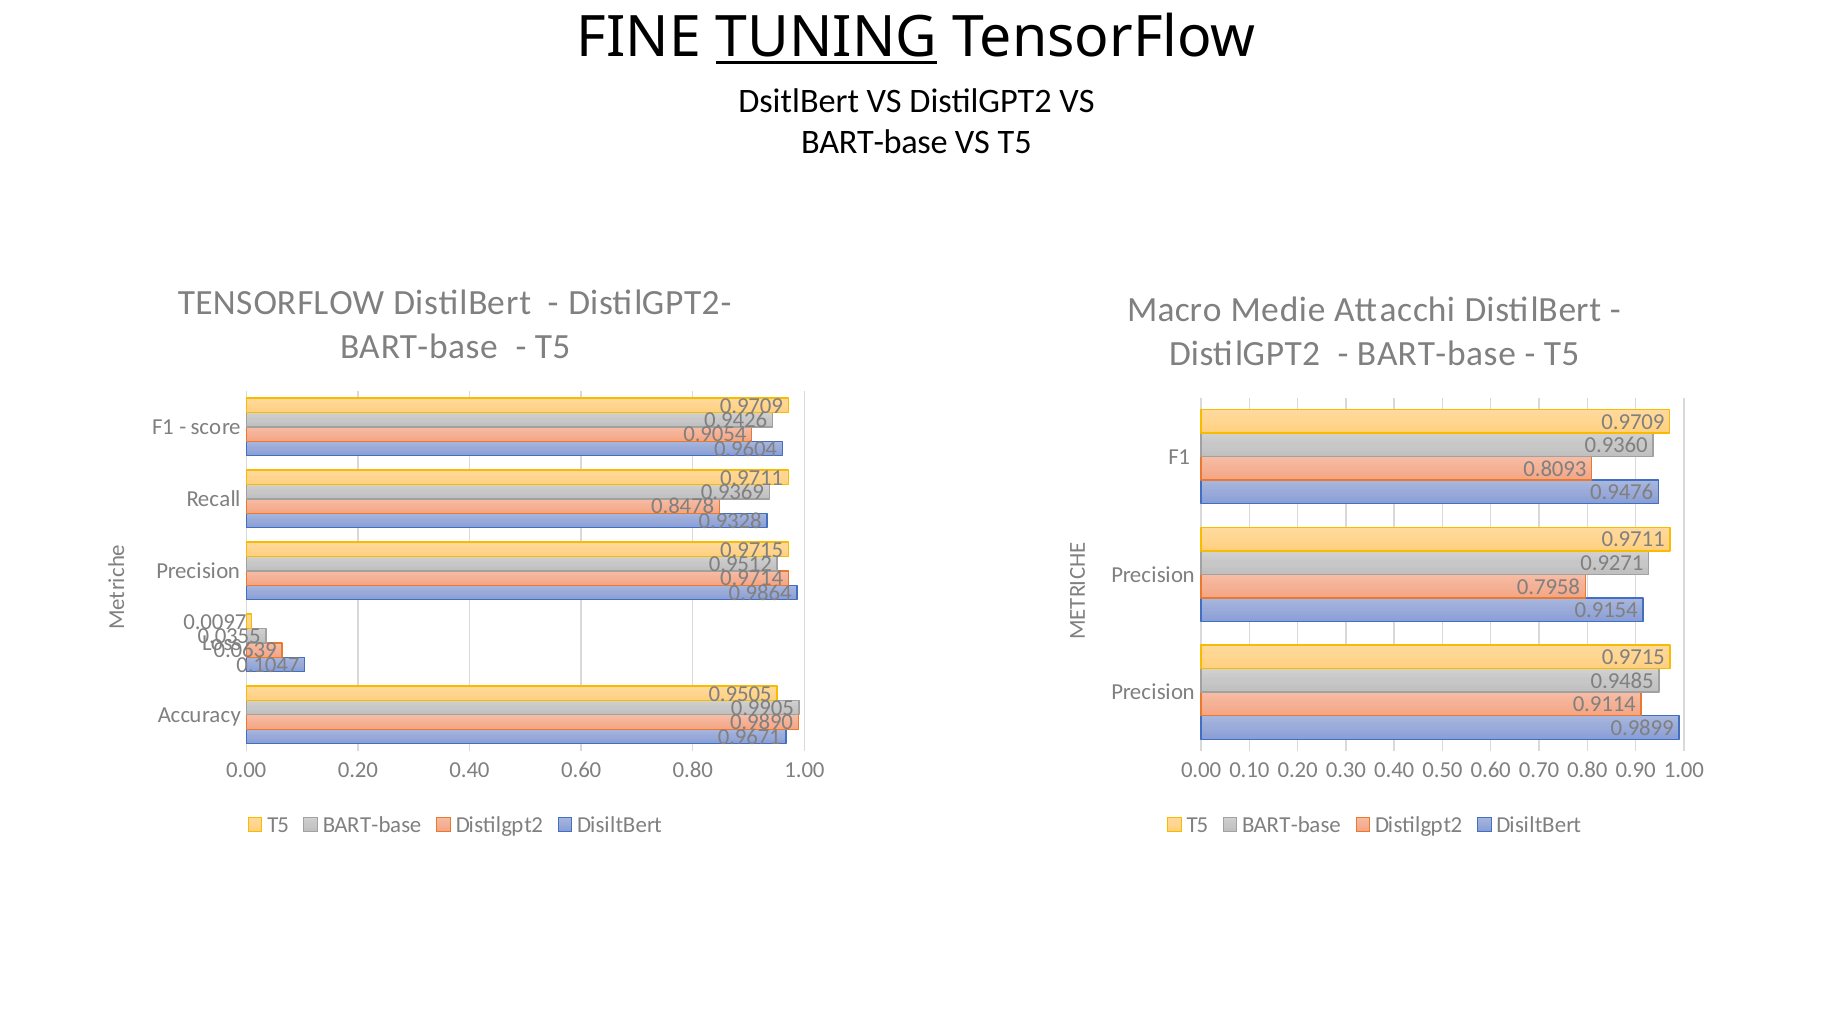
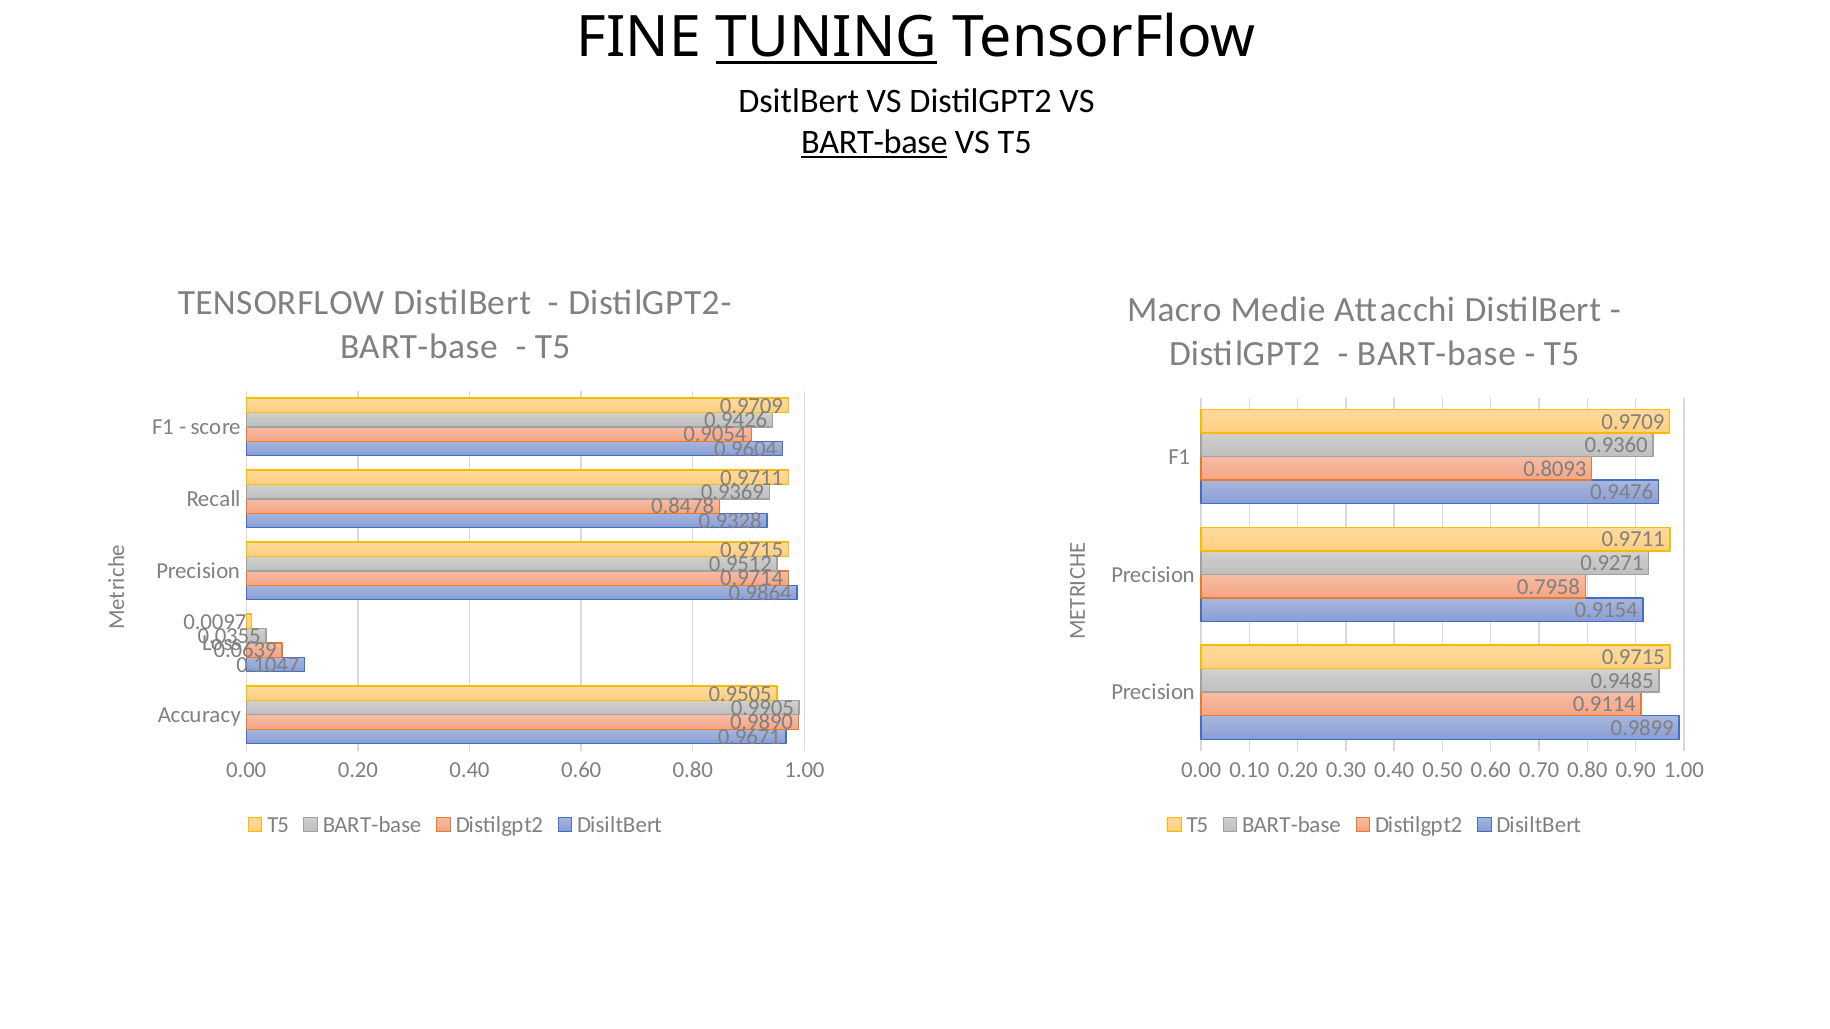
BART-base at (874, 143) underline: none -> present
